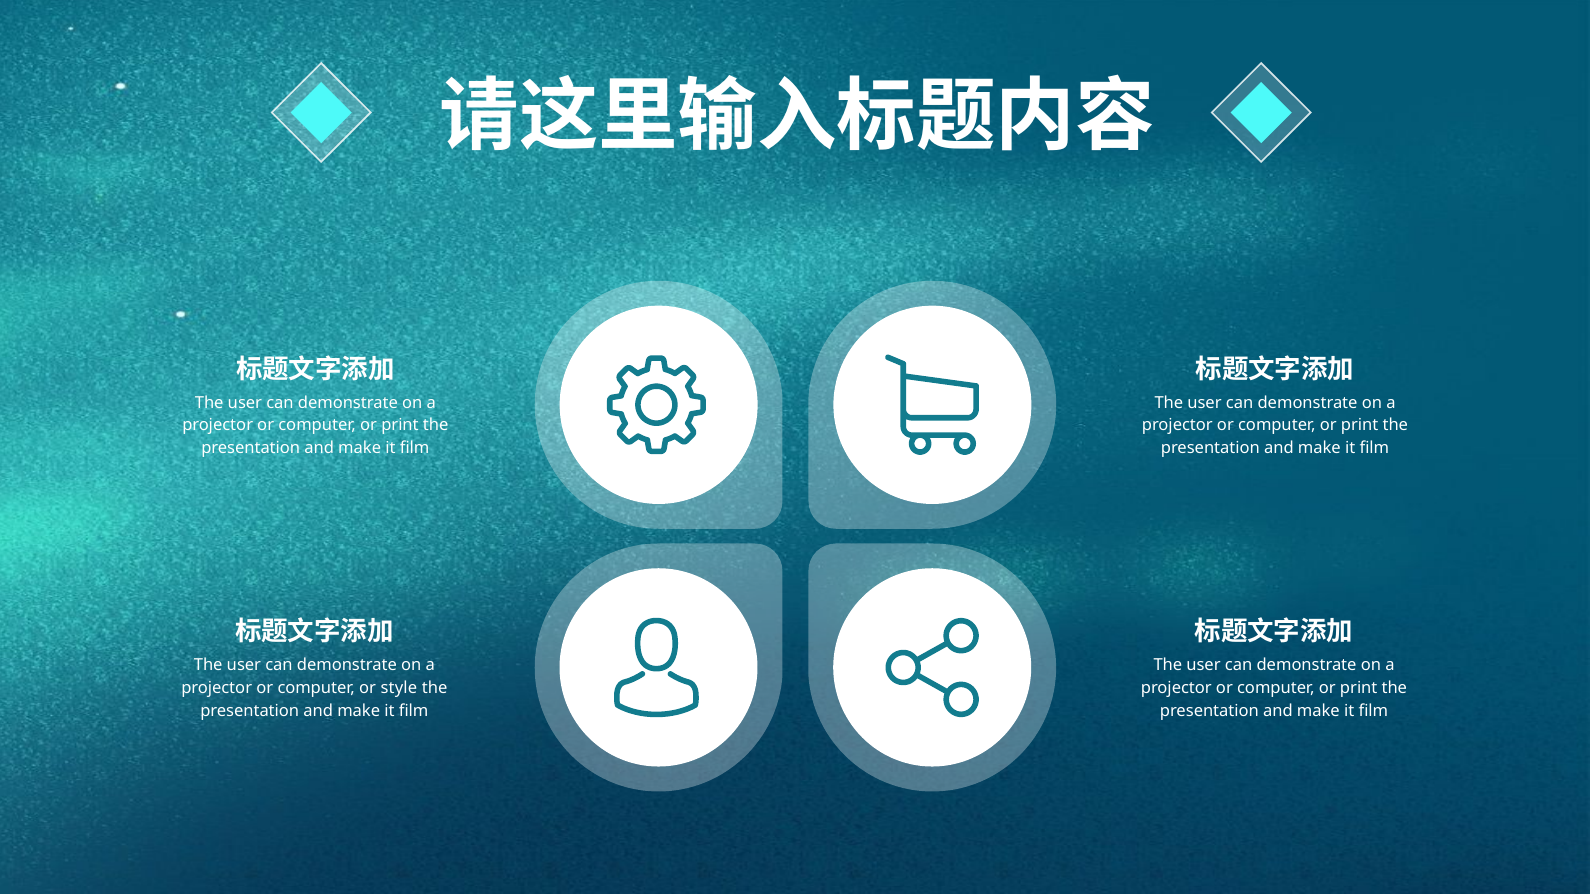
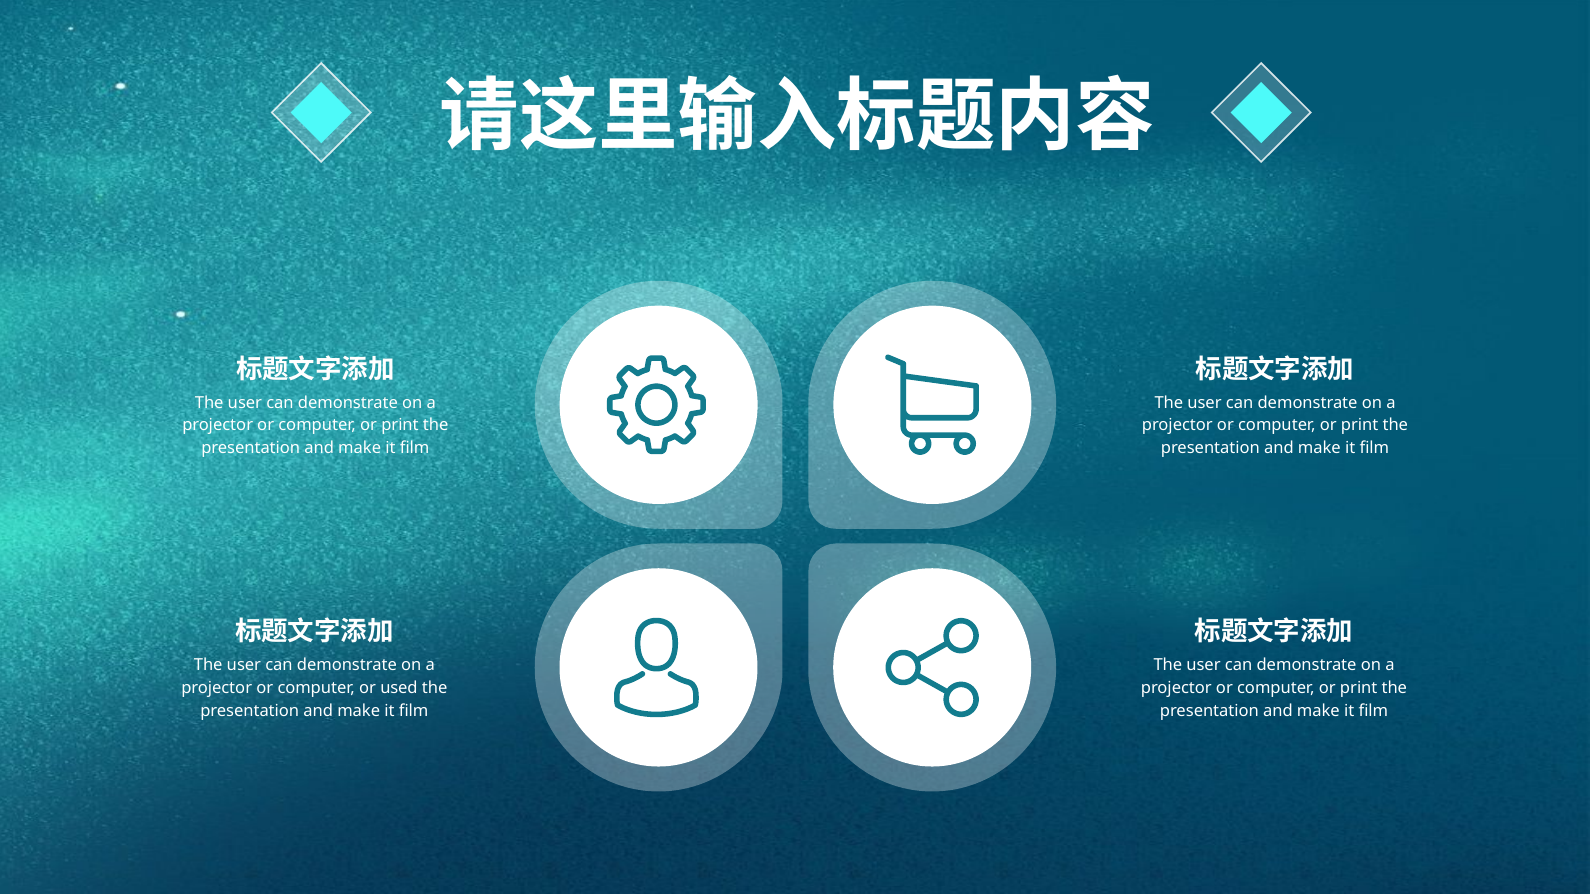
style: style -> used
